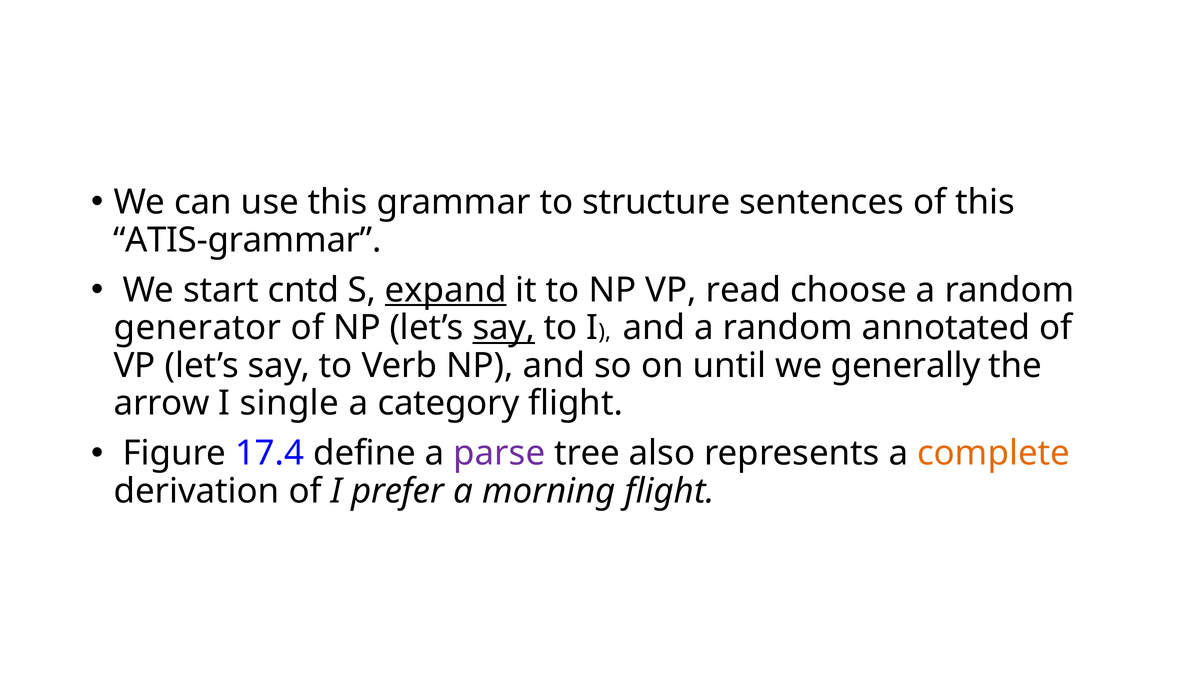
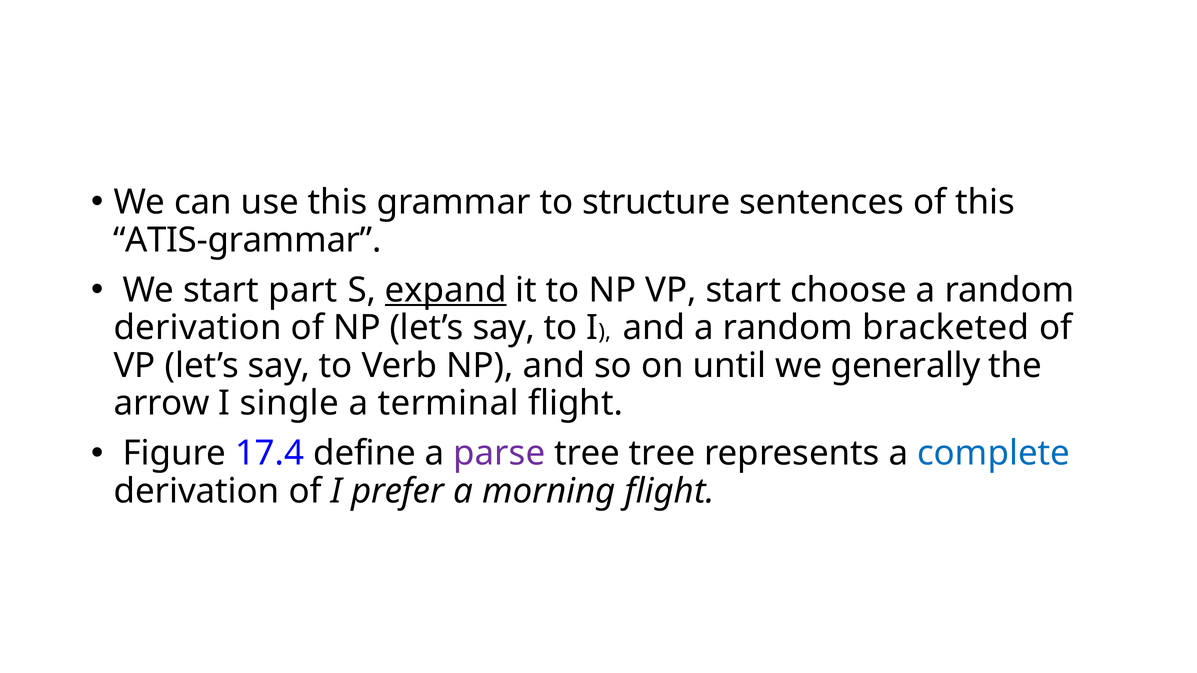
cntd: cntd -> part
VP read: read -> start
generator at (198, 328): generator -> derivation
say at (504, 328) underline: present -> none
annotated: annotated -> bracketed
category: category -> terminal
tree also: also -> tree
complete colour: orange -> blue
